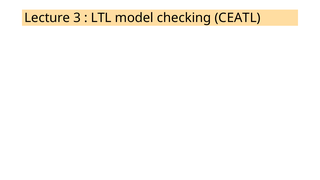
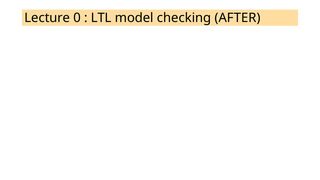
3: 3 -> 0
CEATL: CEATL -> AFTER
